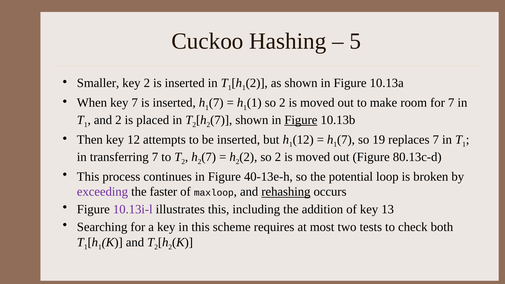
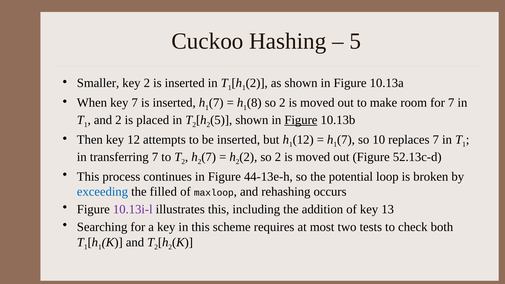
1 at (254, 103): 1 -> 8
7 at (221, 120): 7 -> 5
19: 19 -> 10
80.13c-d: 80.13c-d -> 52.13c-d
40-13e-h: 40-13e-h -> 44-13e-h
exceeding colour: purple -> blue
faster: faster -> filled
rehashing underline: present -> none
